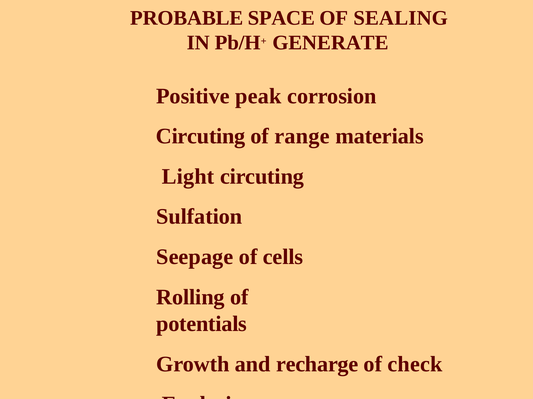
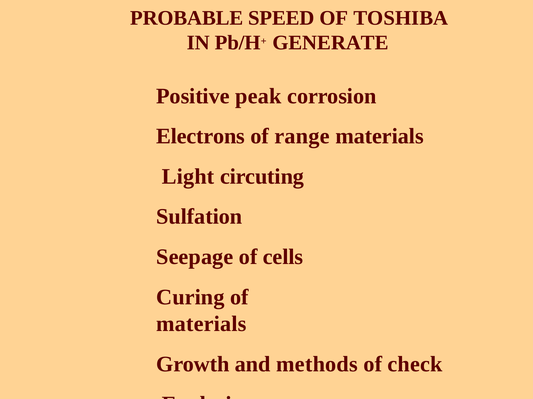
SPACE: SPACE -> SPEED
SEALING: SEALING -> TOSHIBA
Circuting at (201, 137): Circuting -> Electrons
Rolling: Rolling -> Curing
potentials at (202, 324): potentials -> materials
recharge: recharge -> methods
